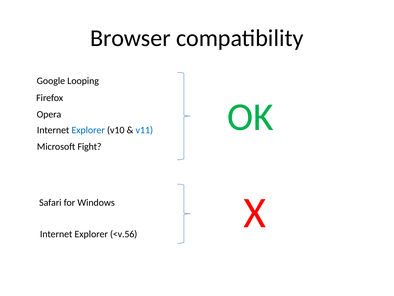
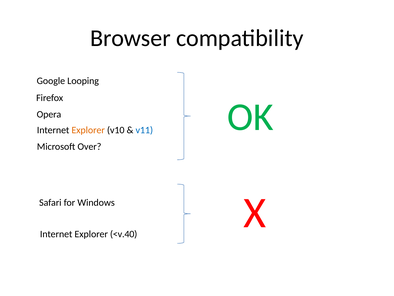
Explorer at (88, 130) colour: blue -> orange
Fight: Fight -> Over
<v.56: <v.56 -> <v.40
